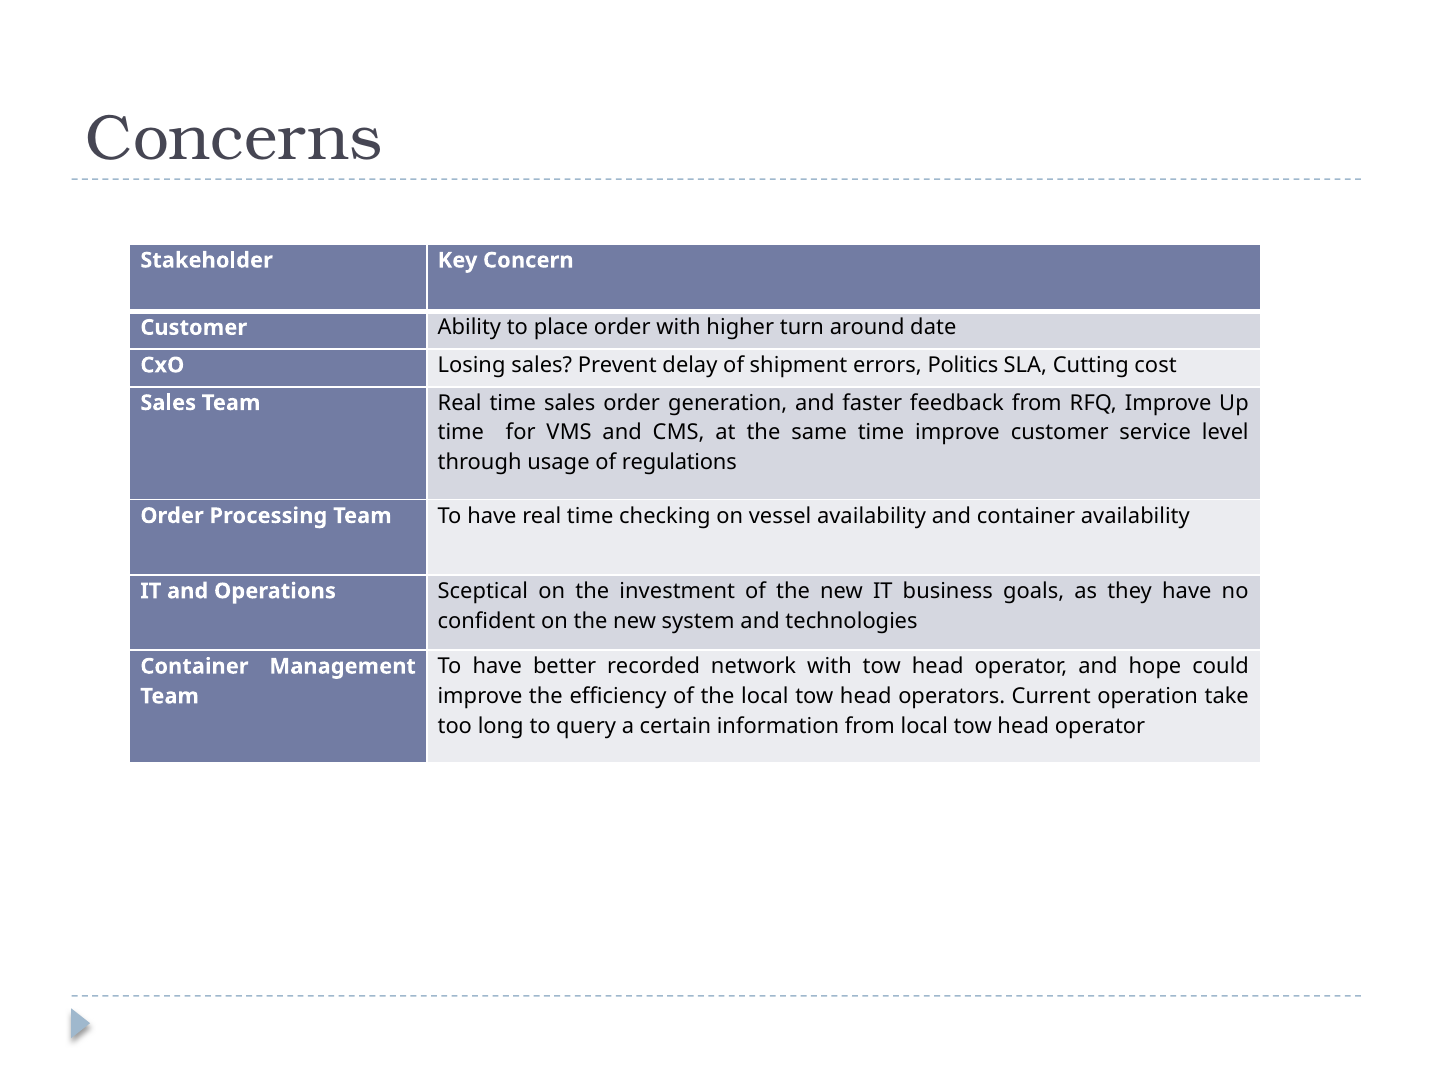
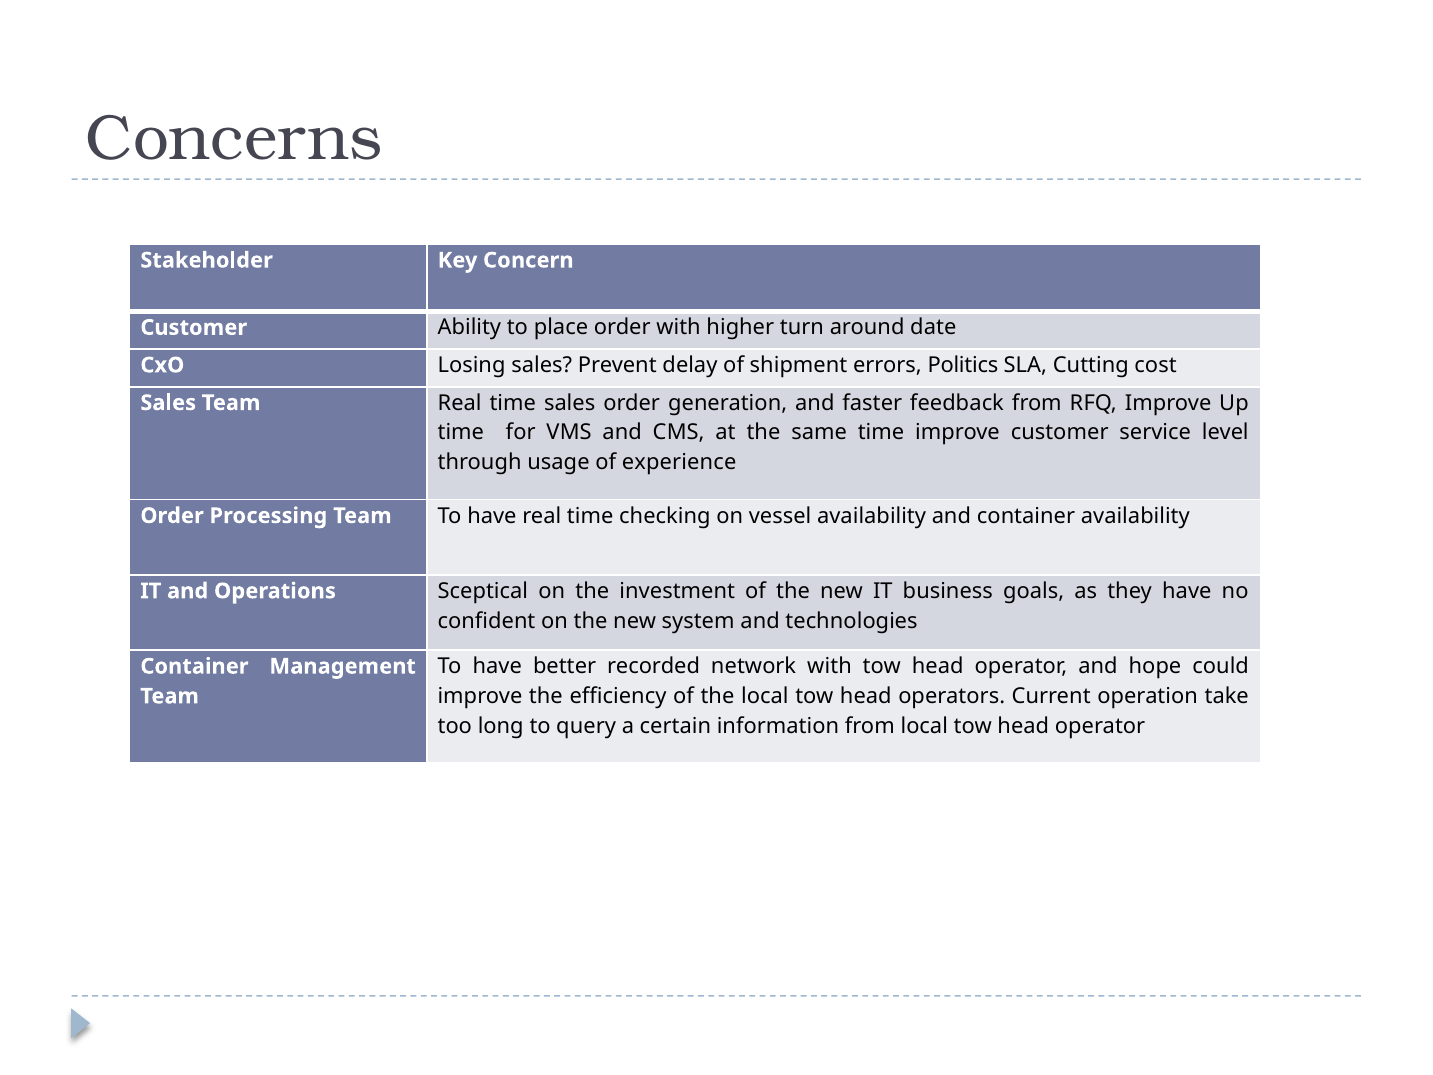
regulations: regulations -> experience
